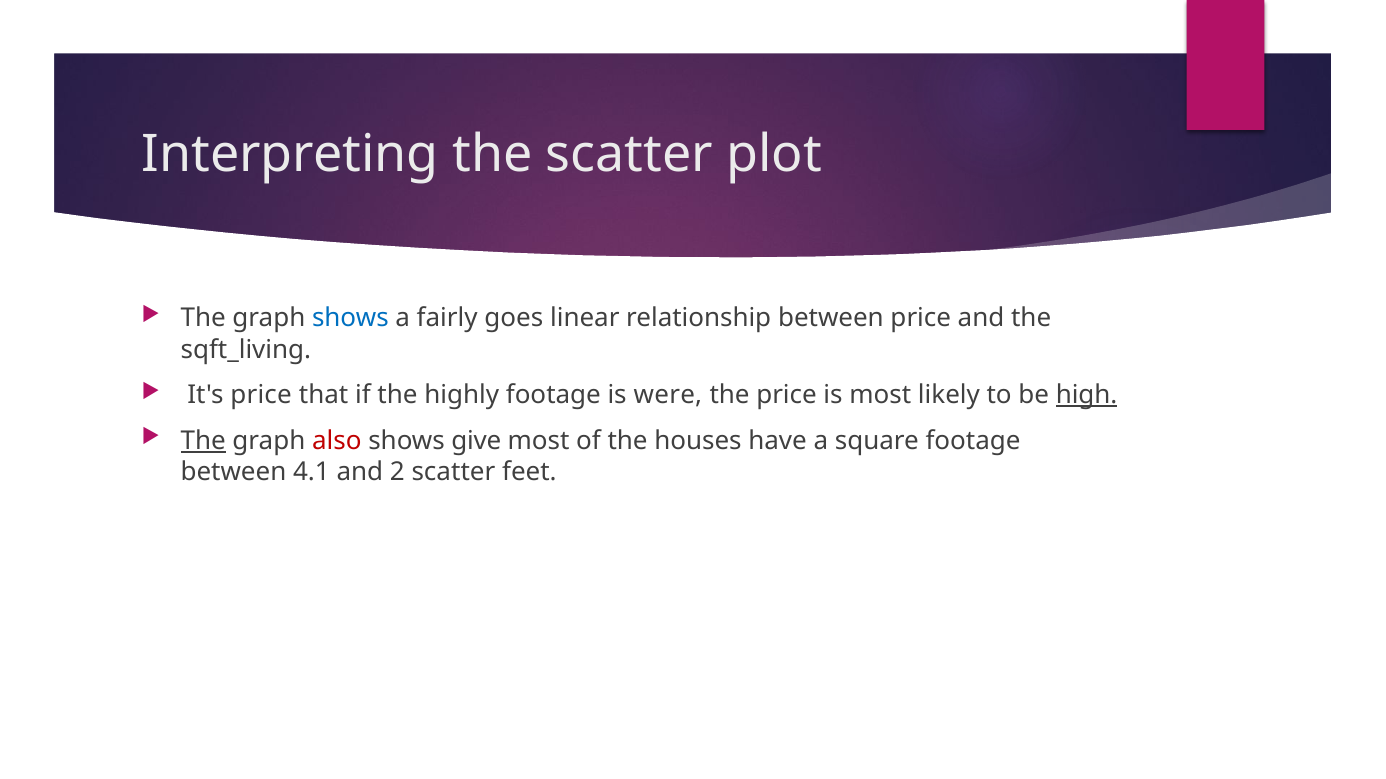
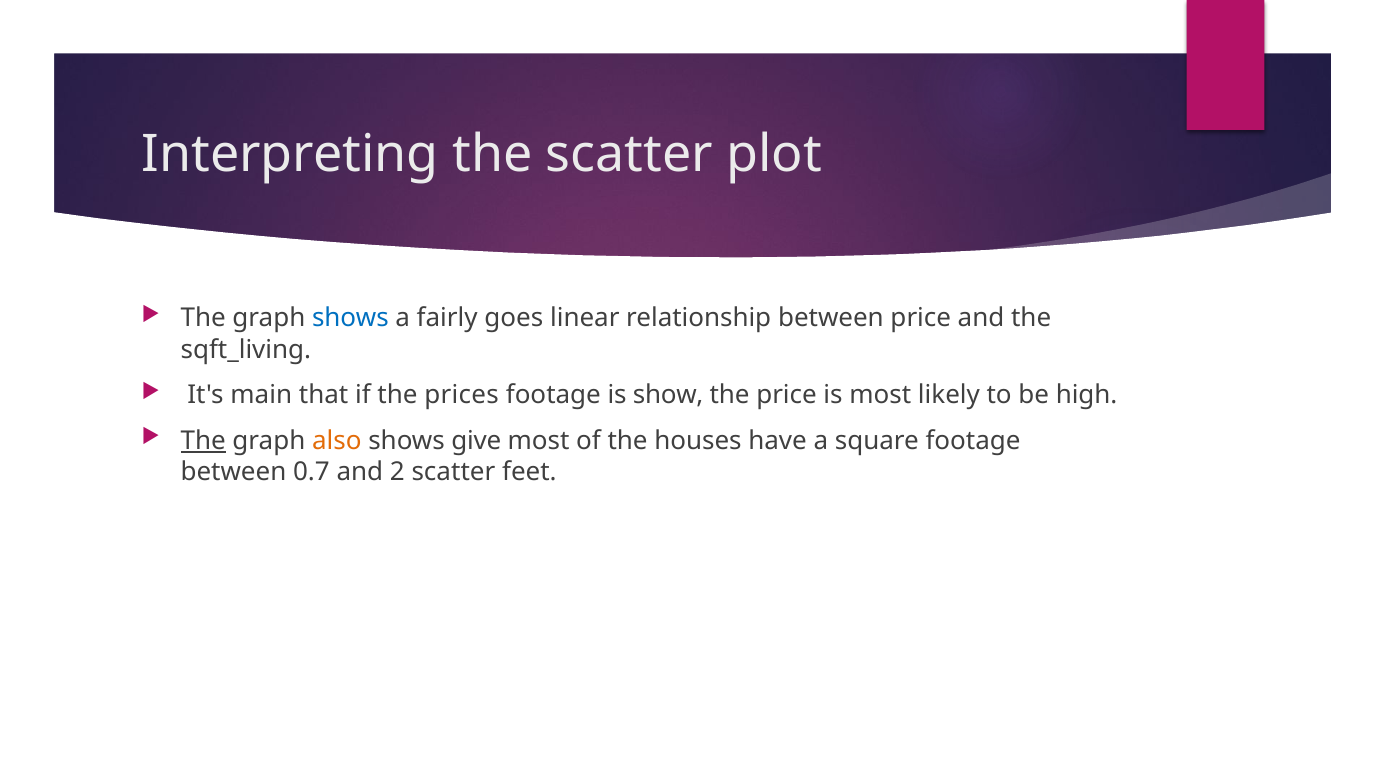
It's price: price -> main
highly: highly -> prices
were: were -> show
high underline: present -> none
also colour: red -> orange
4.1: 4.1 -> 0.7
